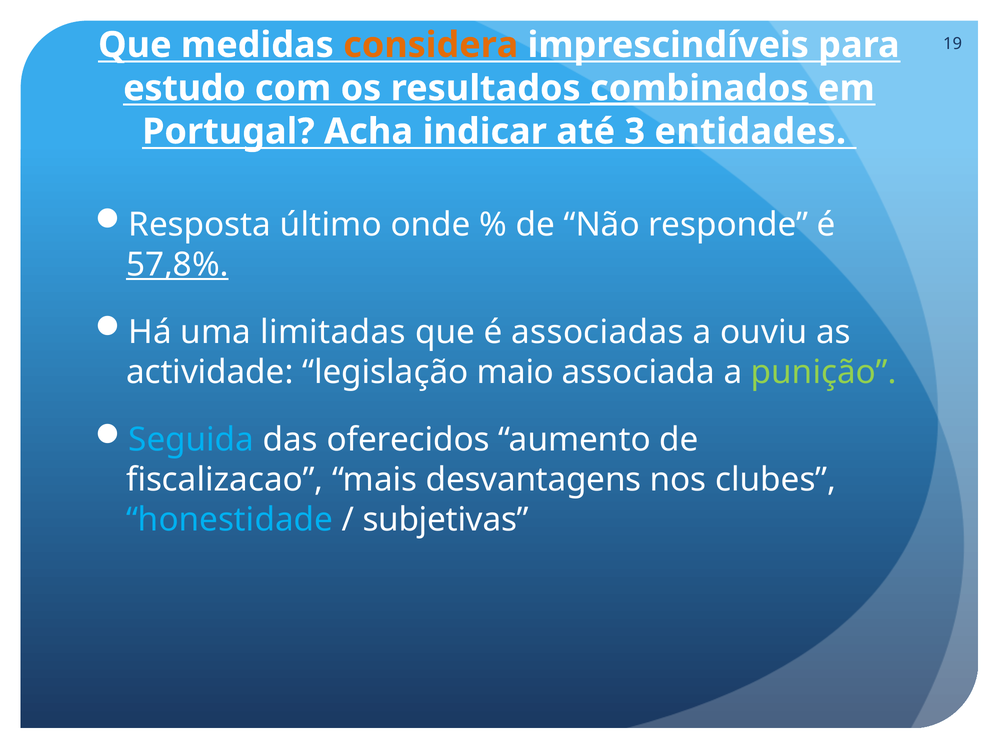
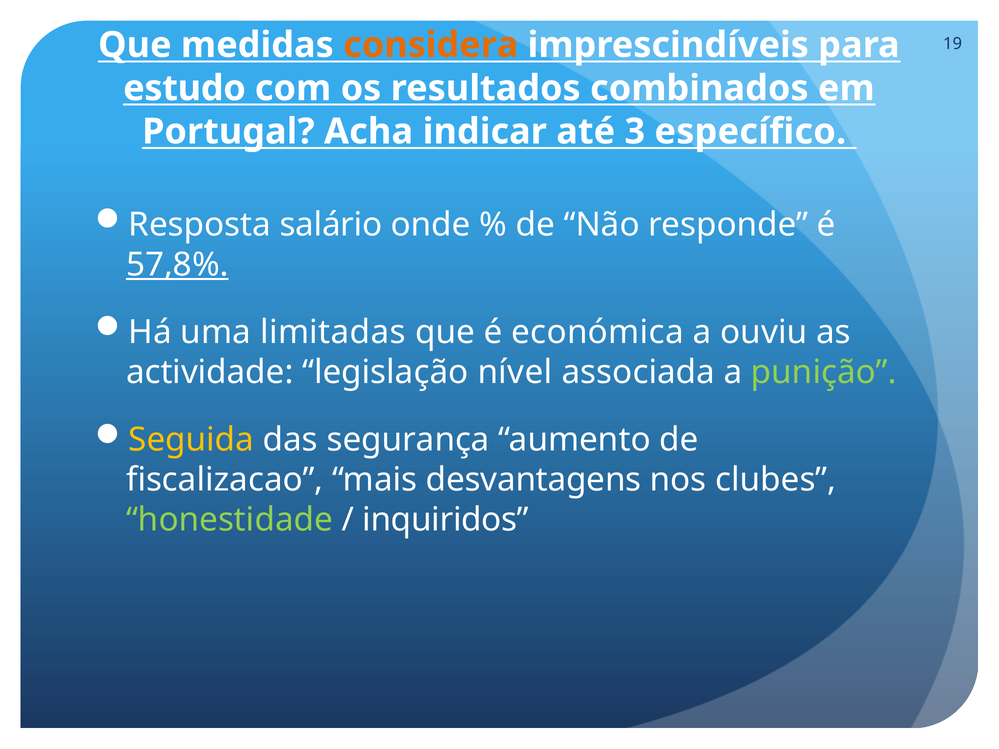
combinados underline: present -> none
entidades: entidades -> específico
último: último -> salário
associadas: associadas -> económica
maio: maio -> nível
Seguida colour: light blue -> yellow
oferecidos: oferecidos -> segurança
honestidade colour: light blue -> light green
subjetivas: subjetivas -> inquiridos
